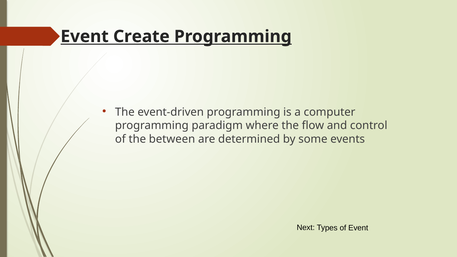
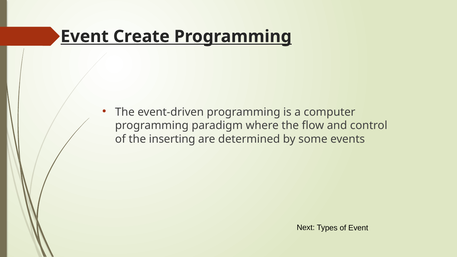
between: between -> inserting
